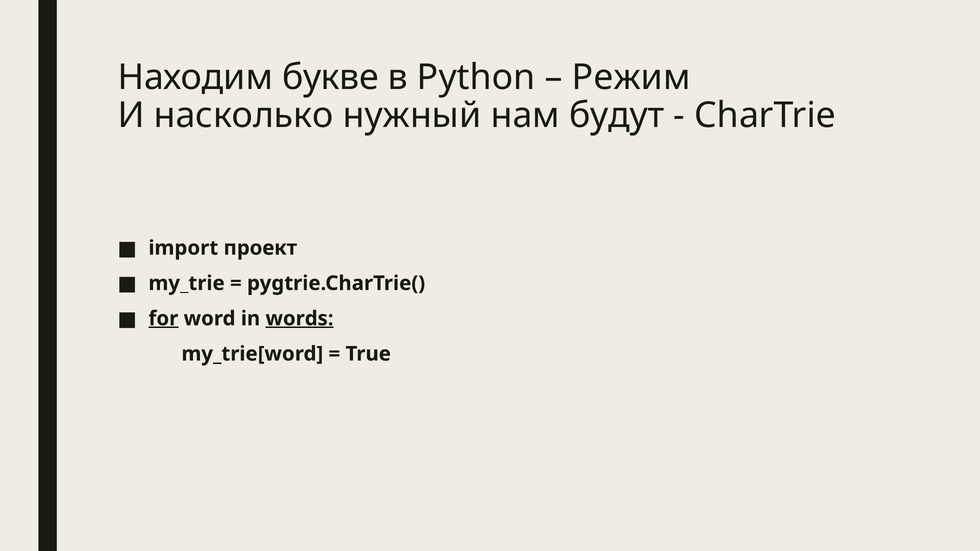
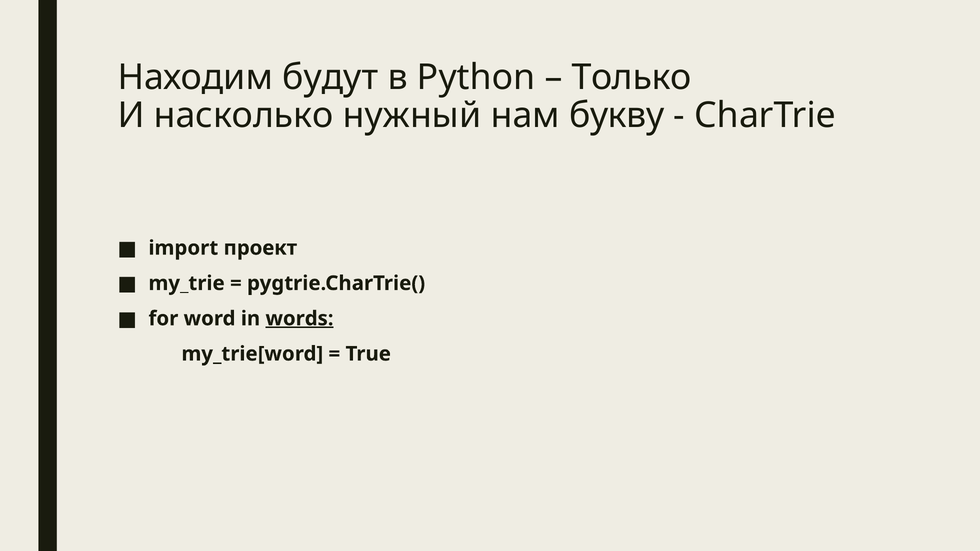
букве: букве -> будут
Режим: Режим -> Только
будут: будут -> букву
for underline: present -> none
